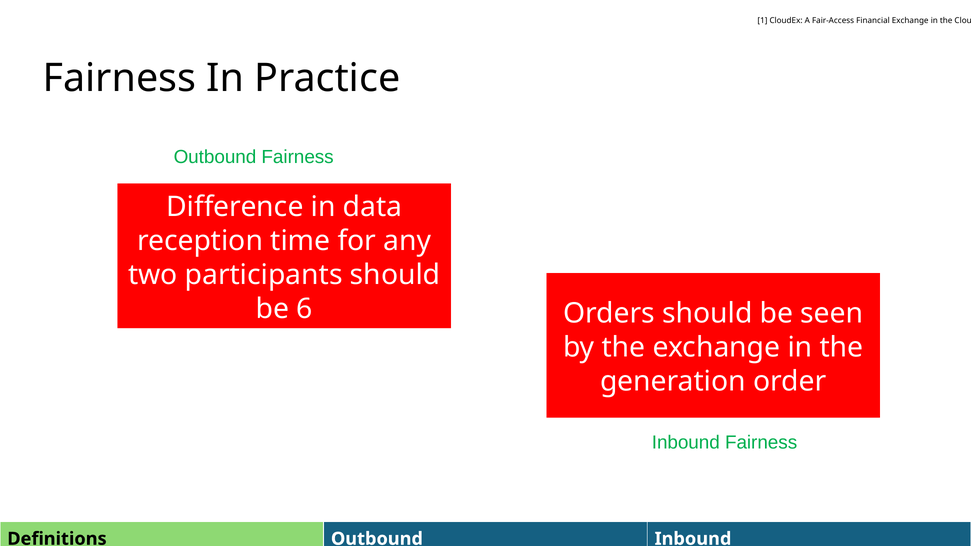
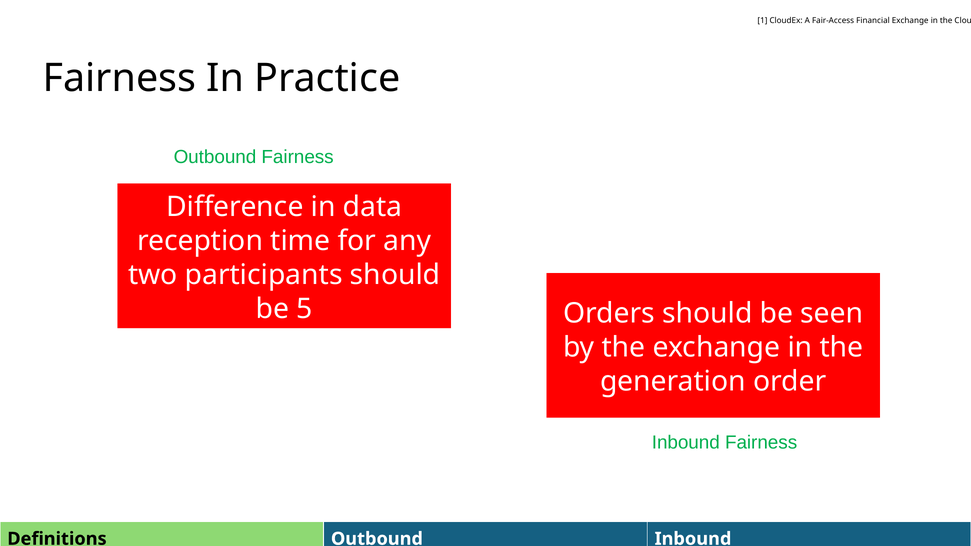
6: 6 -> 5
